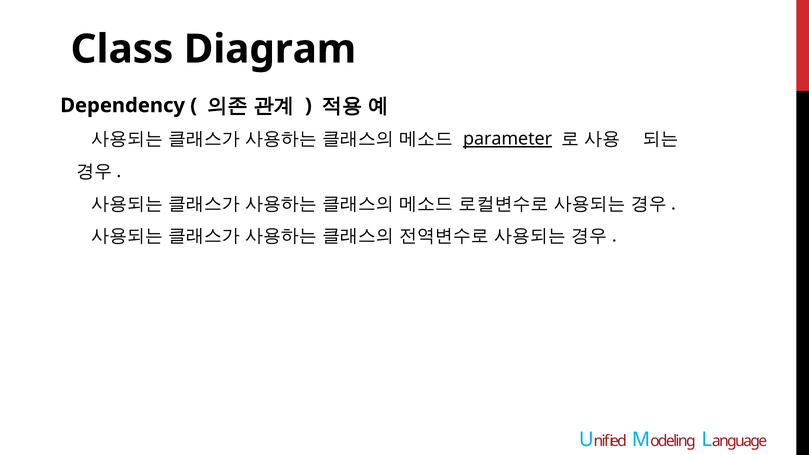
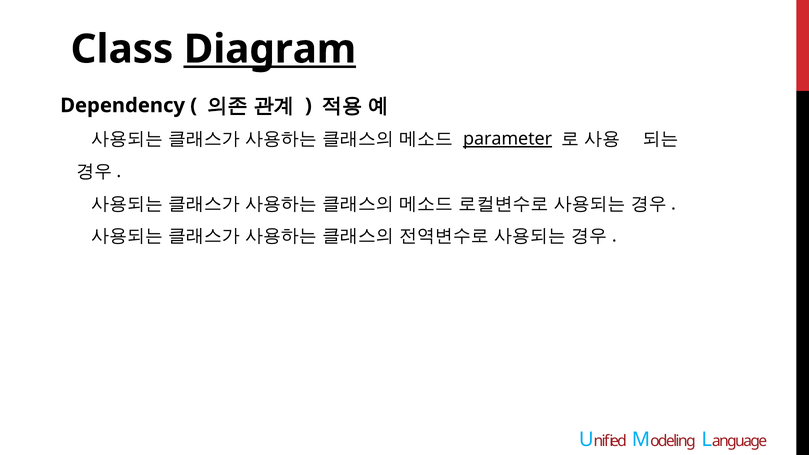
Diagram underline: none -> present
